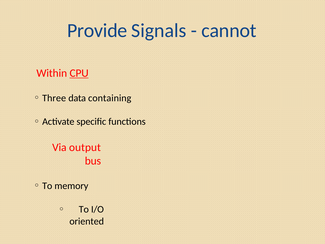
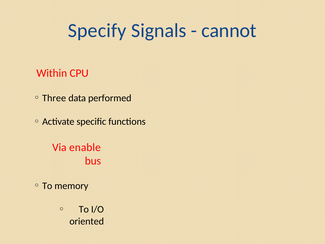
Provide: Provide -> Specify
CPU underline: present -> none
containing: containing -> performed
output: output -> enable
